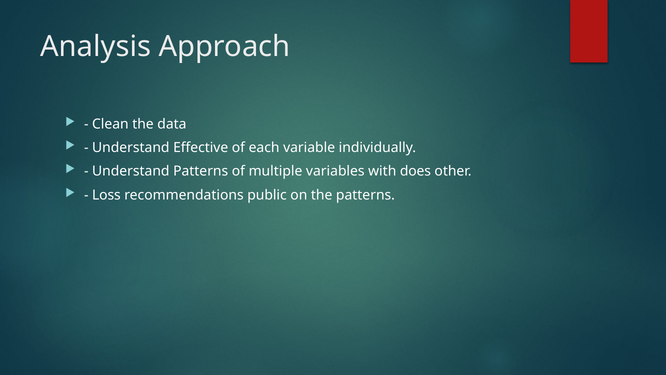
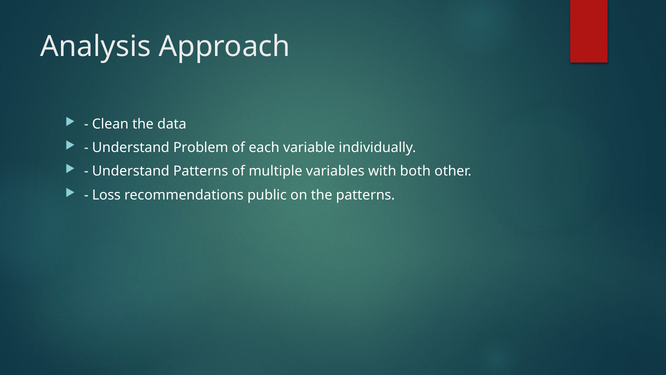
Effective: Effective -> Problem
does: does -> both
